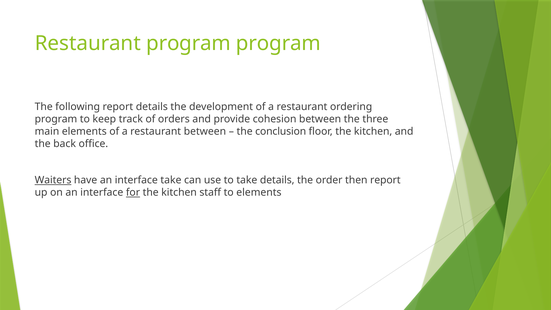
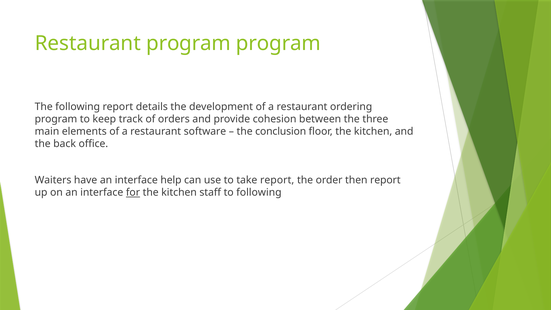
restaurant between: between -> software
Waiters underline: present -> none
interface take: take -> help
take details: details -> report
to elements: elements -> following
